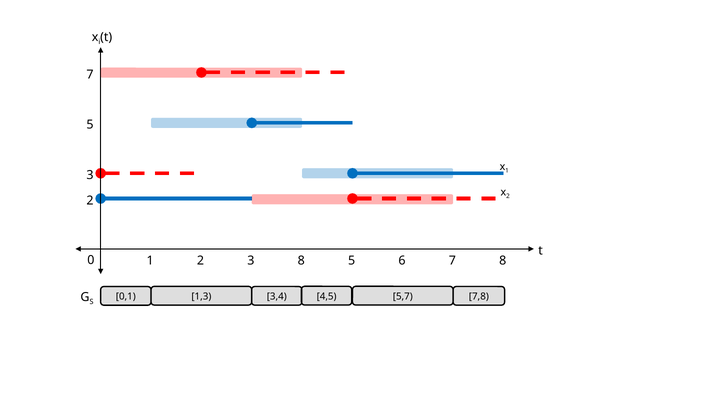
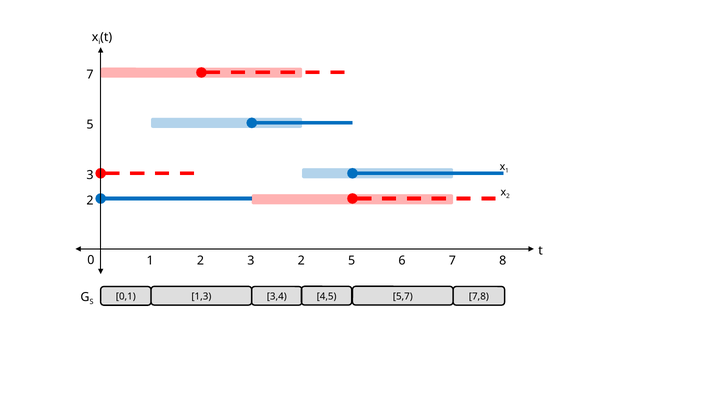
2 3 8: 8 -> 2
